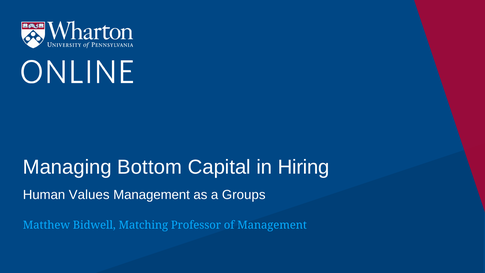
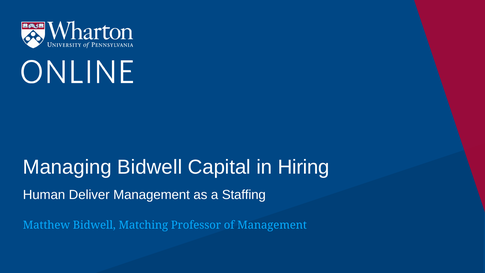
Managing Bottom: Bottom -> Bidwell
Values: Values -> Deliver
Groups: Groups -> Staffing
